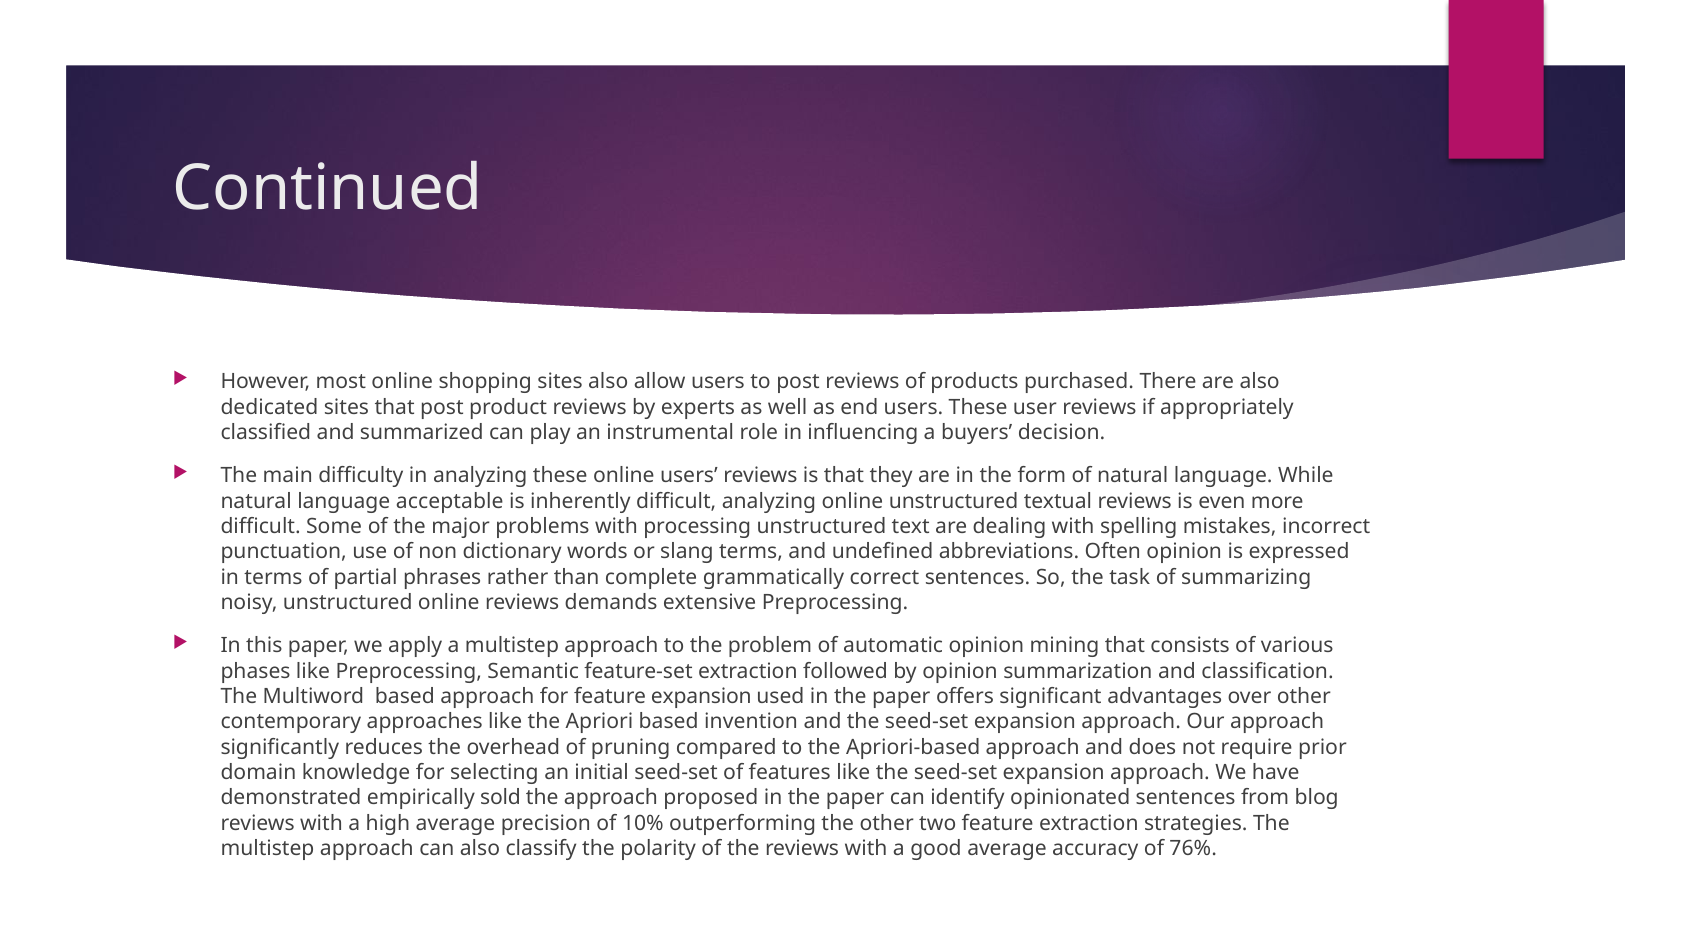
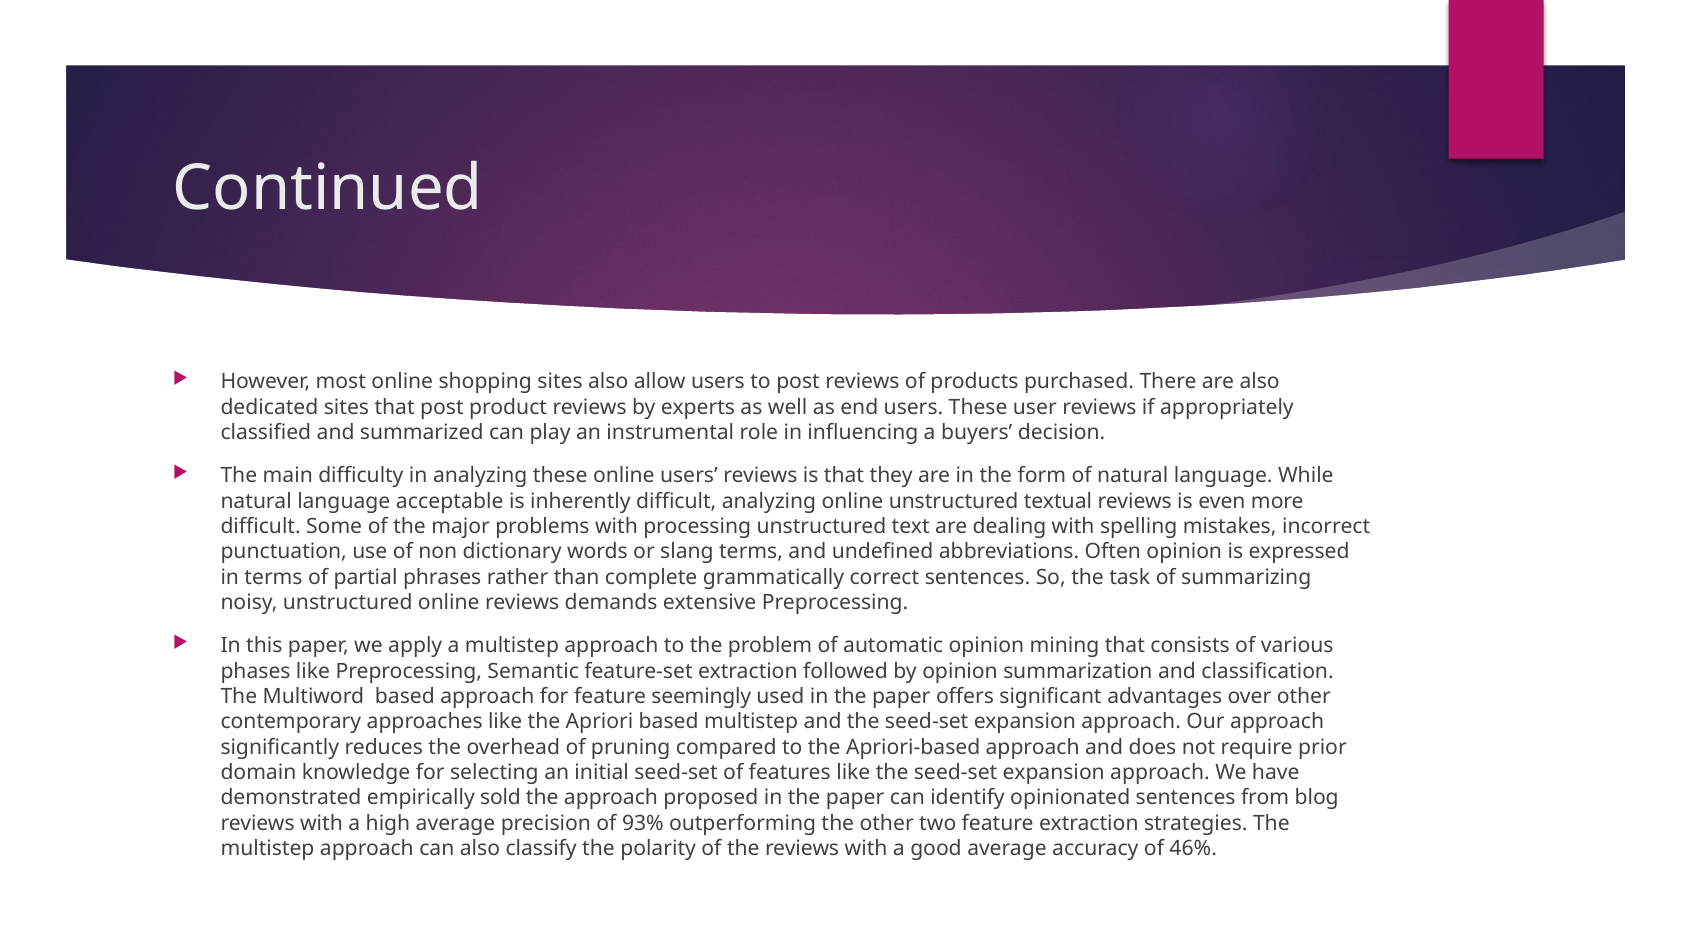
feature expansion: expansion -> seemingly
based invention: invention -> multistep
10%: 10% -> 93%
76%: 76% -> 46%
